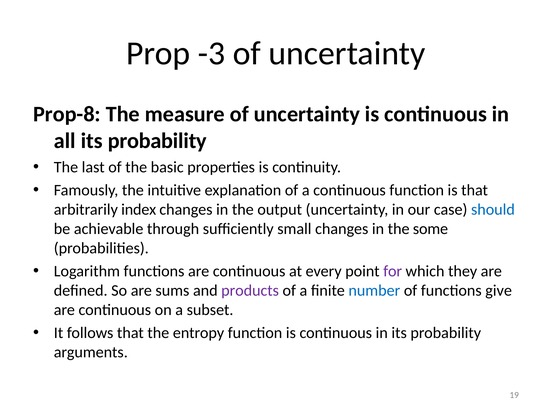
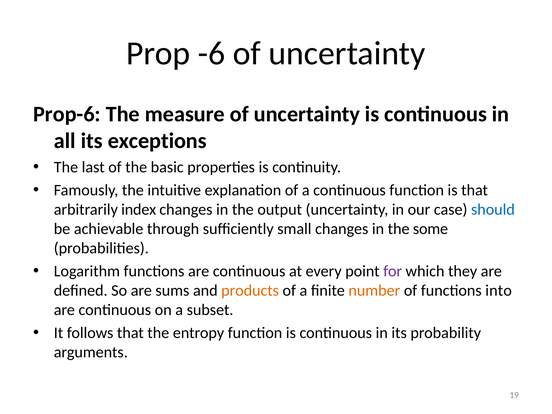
-3: -3 -> -6
Prop-8: Prop-8 -> Prop-6
all its probability: probability -> exceptions
products colour: purple -> orange
number colour: blue -> orange
give: give -> into
